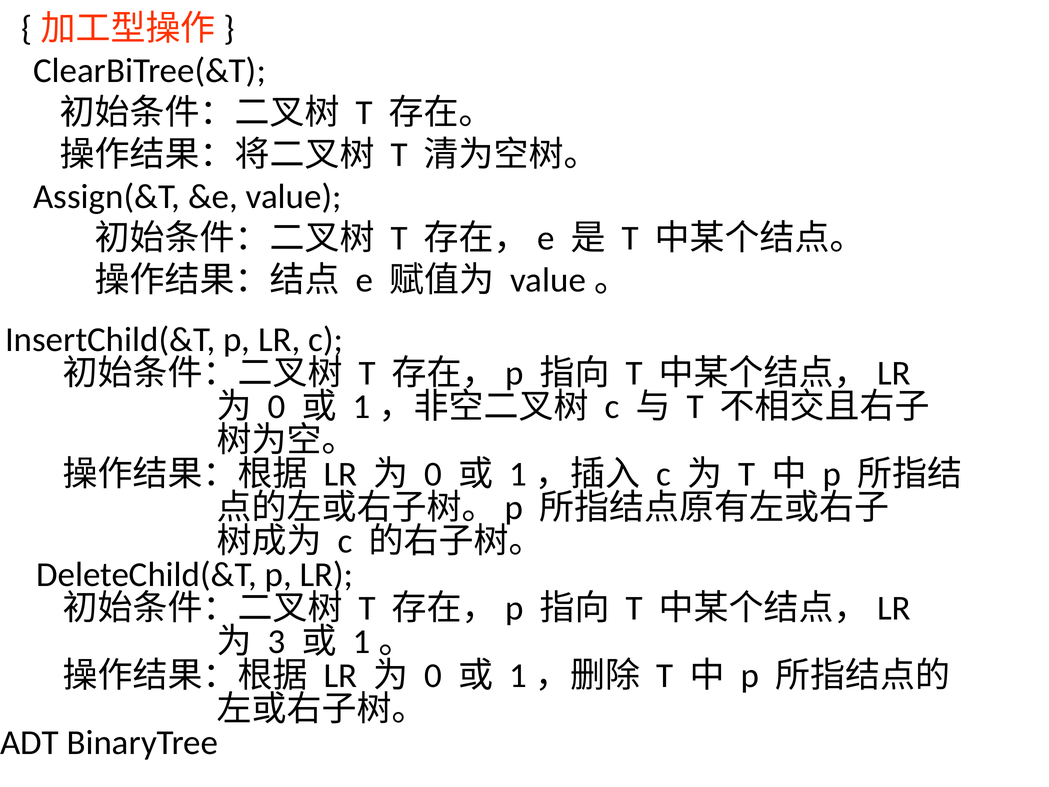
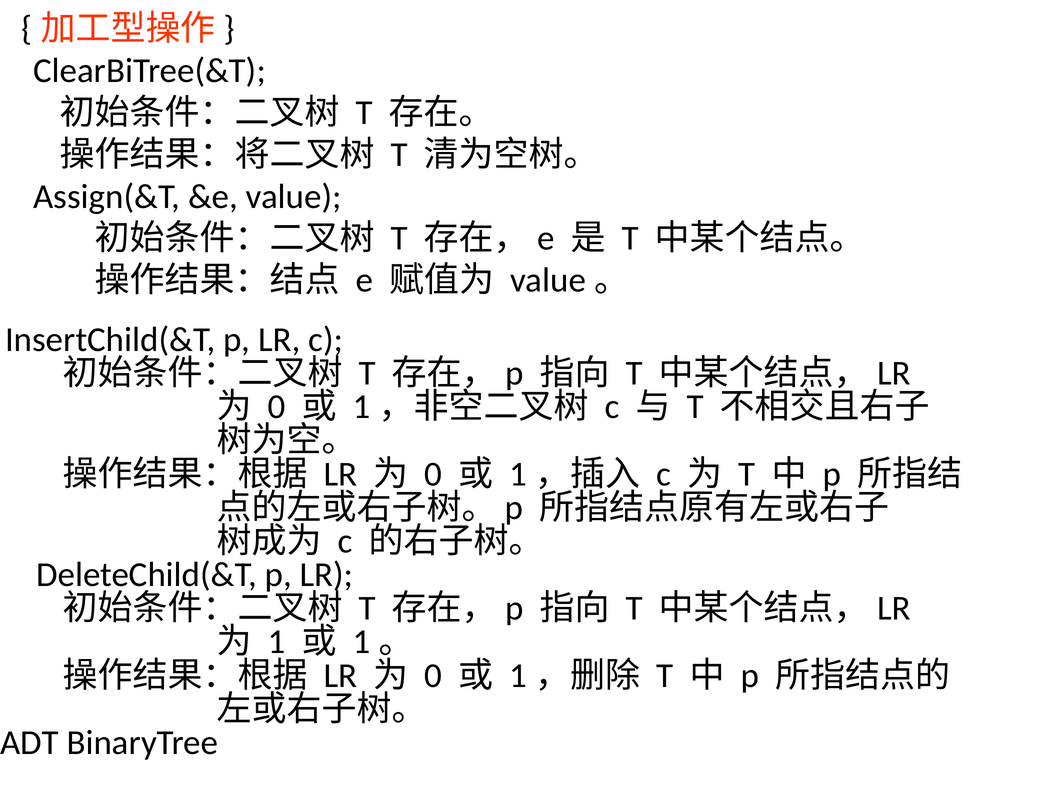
3: 3 -> 1
